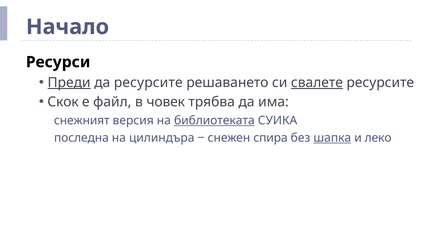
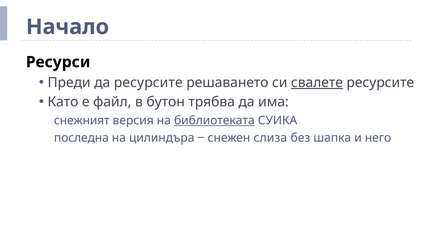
Преди underline: present -> none
Скок: Скок -> Като
човек: човек -> бутон
спира: спира -> слиза
шапка underline: present -> none
леко: леко -> него
